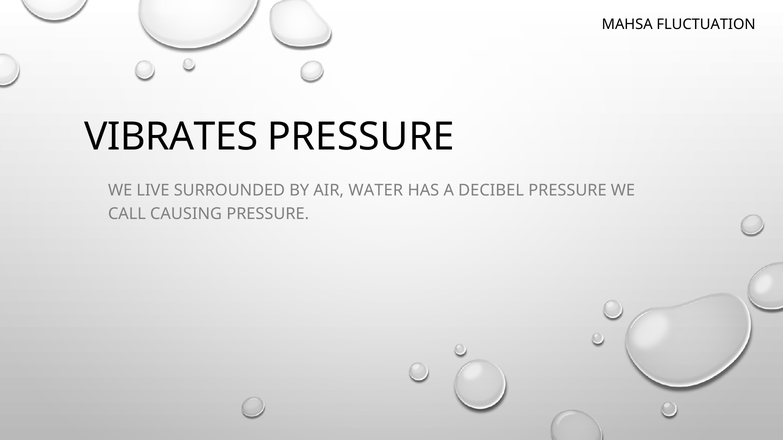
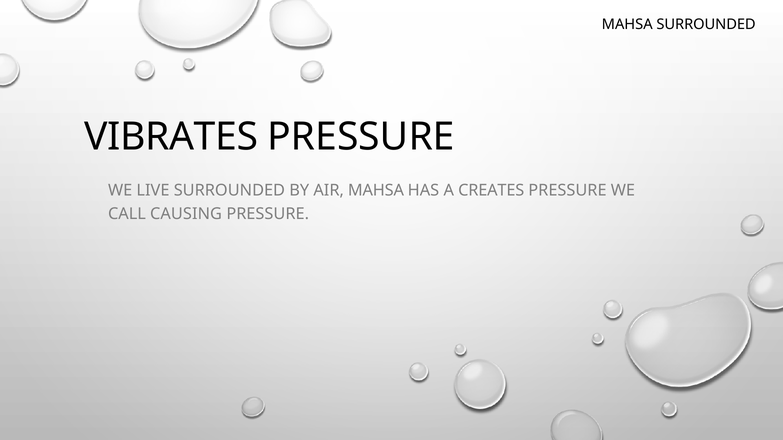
MAHSA FLUCTUATION: FLUCTUATION -> SURROUNDED
AIR WATER: WATER -> MAHSA
DECIBEL: DECIBEL -> CREATES
